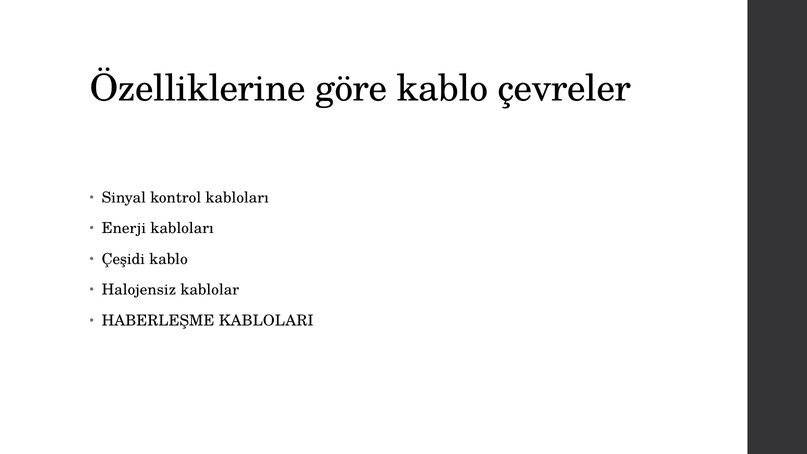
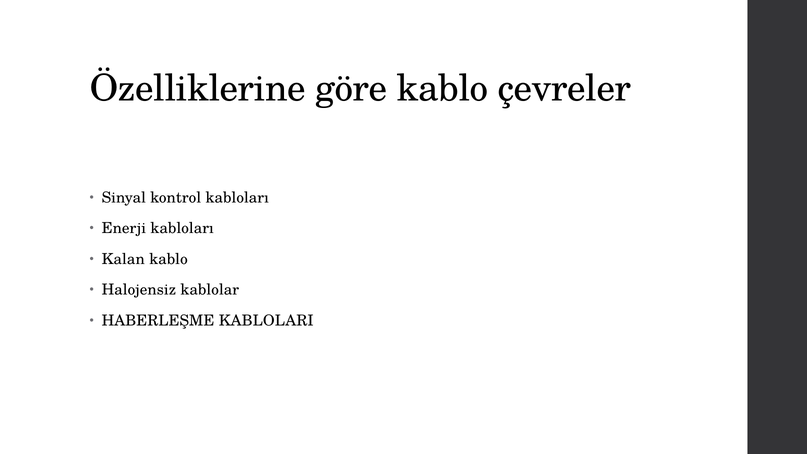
Çeşidi: Çeşidi -> Kalan
